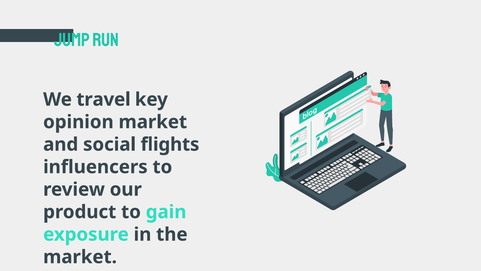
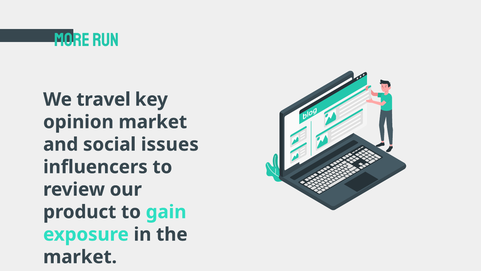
Jump: Jump -> More
flights: flights -> issues
